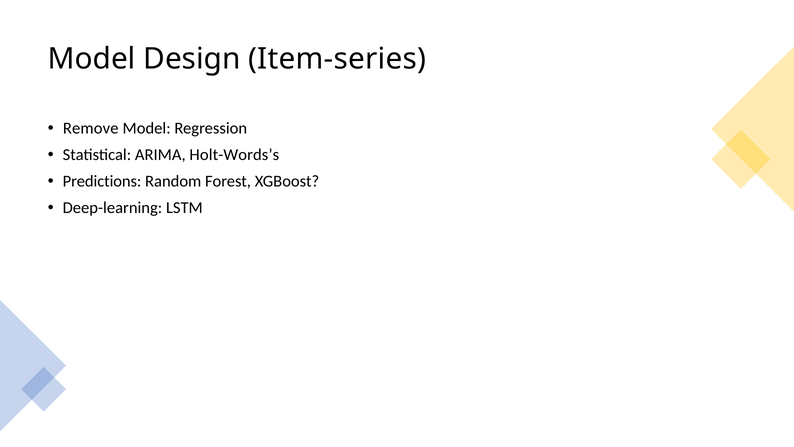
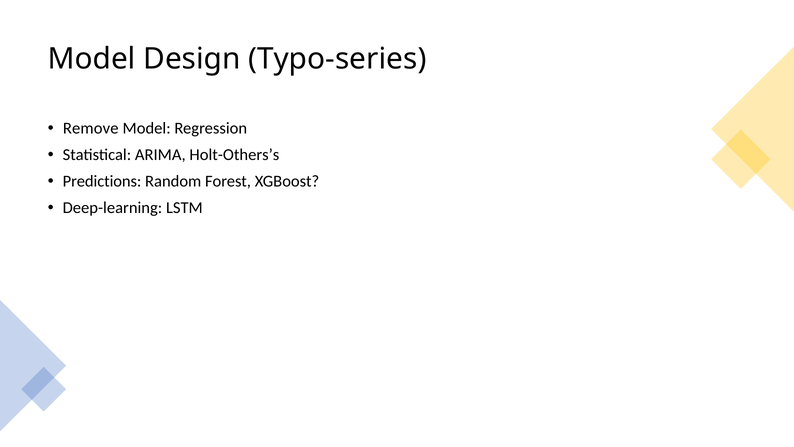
Item-series: Item-series -> Typo-series
Holt-Words’s: Holt-Words’s -> Holt-Others’s
